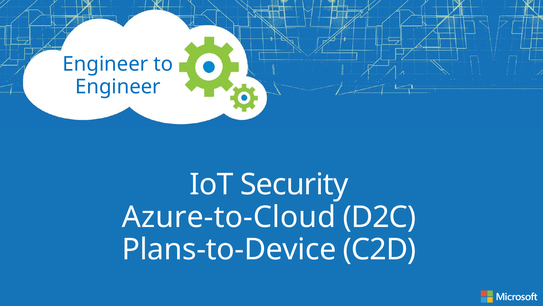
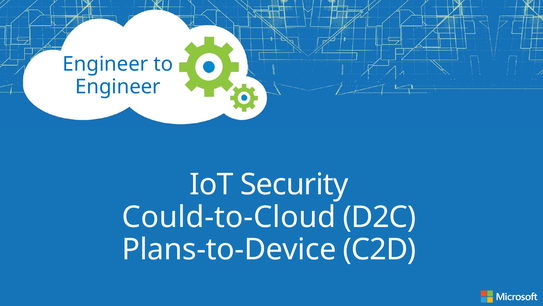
Azure-to-Cloud: Azure-to-Cloud -> Could-to-Cloud
